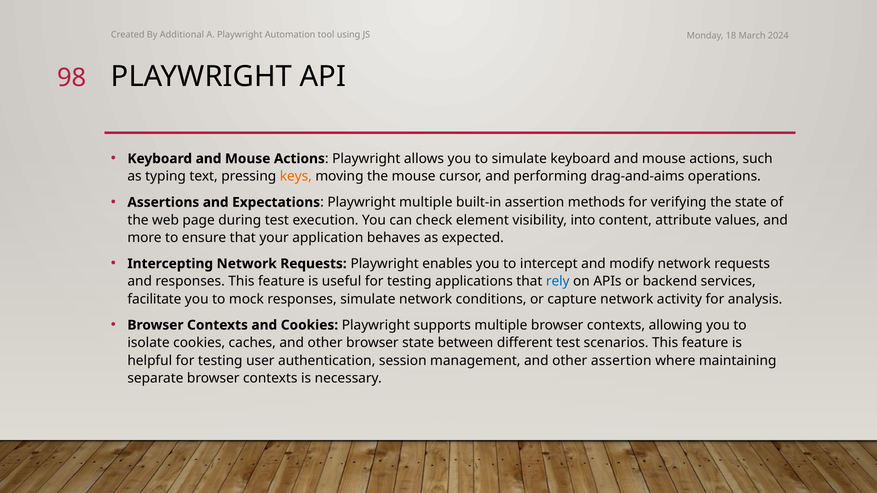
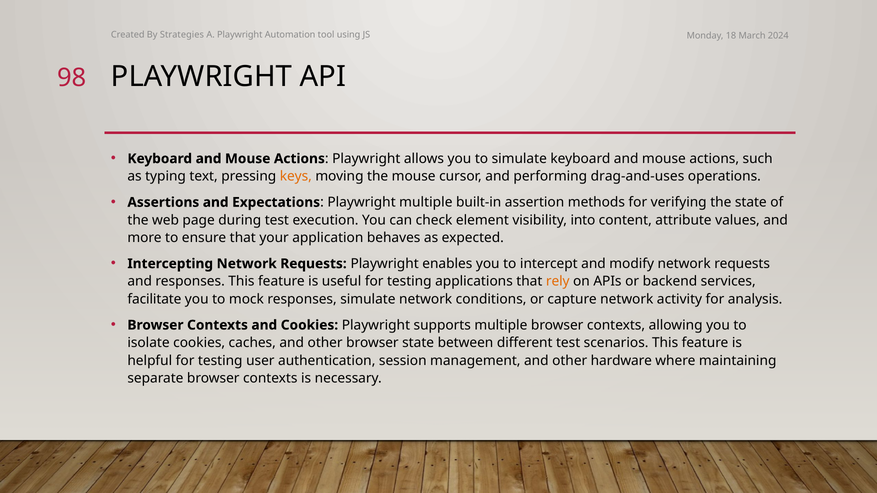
Additional: Additional -> Strategies
drag-and-aims: drag-and-aims -> drag-and-uses
rely colour: blue -> orange
other assertion: assertion -> hardware
